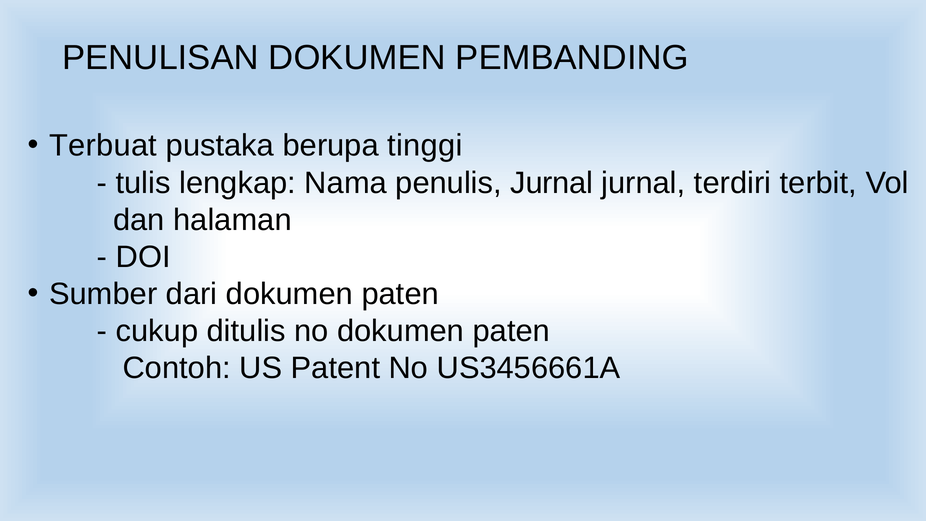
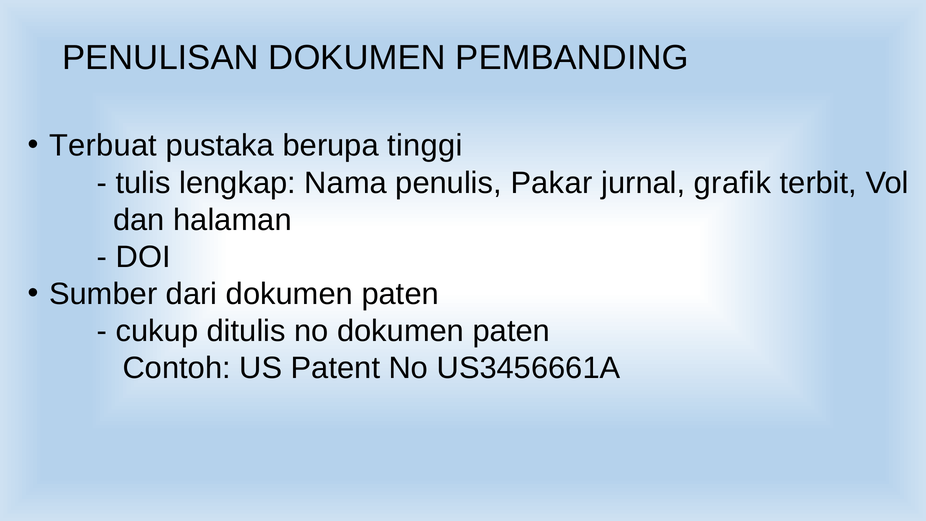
penulis Jurnal: Jurnal -> Pakar
terdiri: terdiri -> grafik
